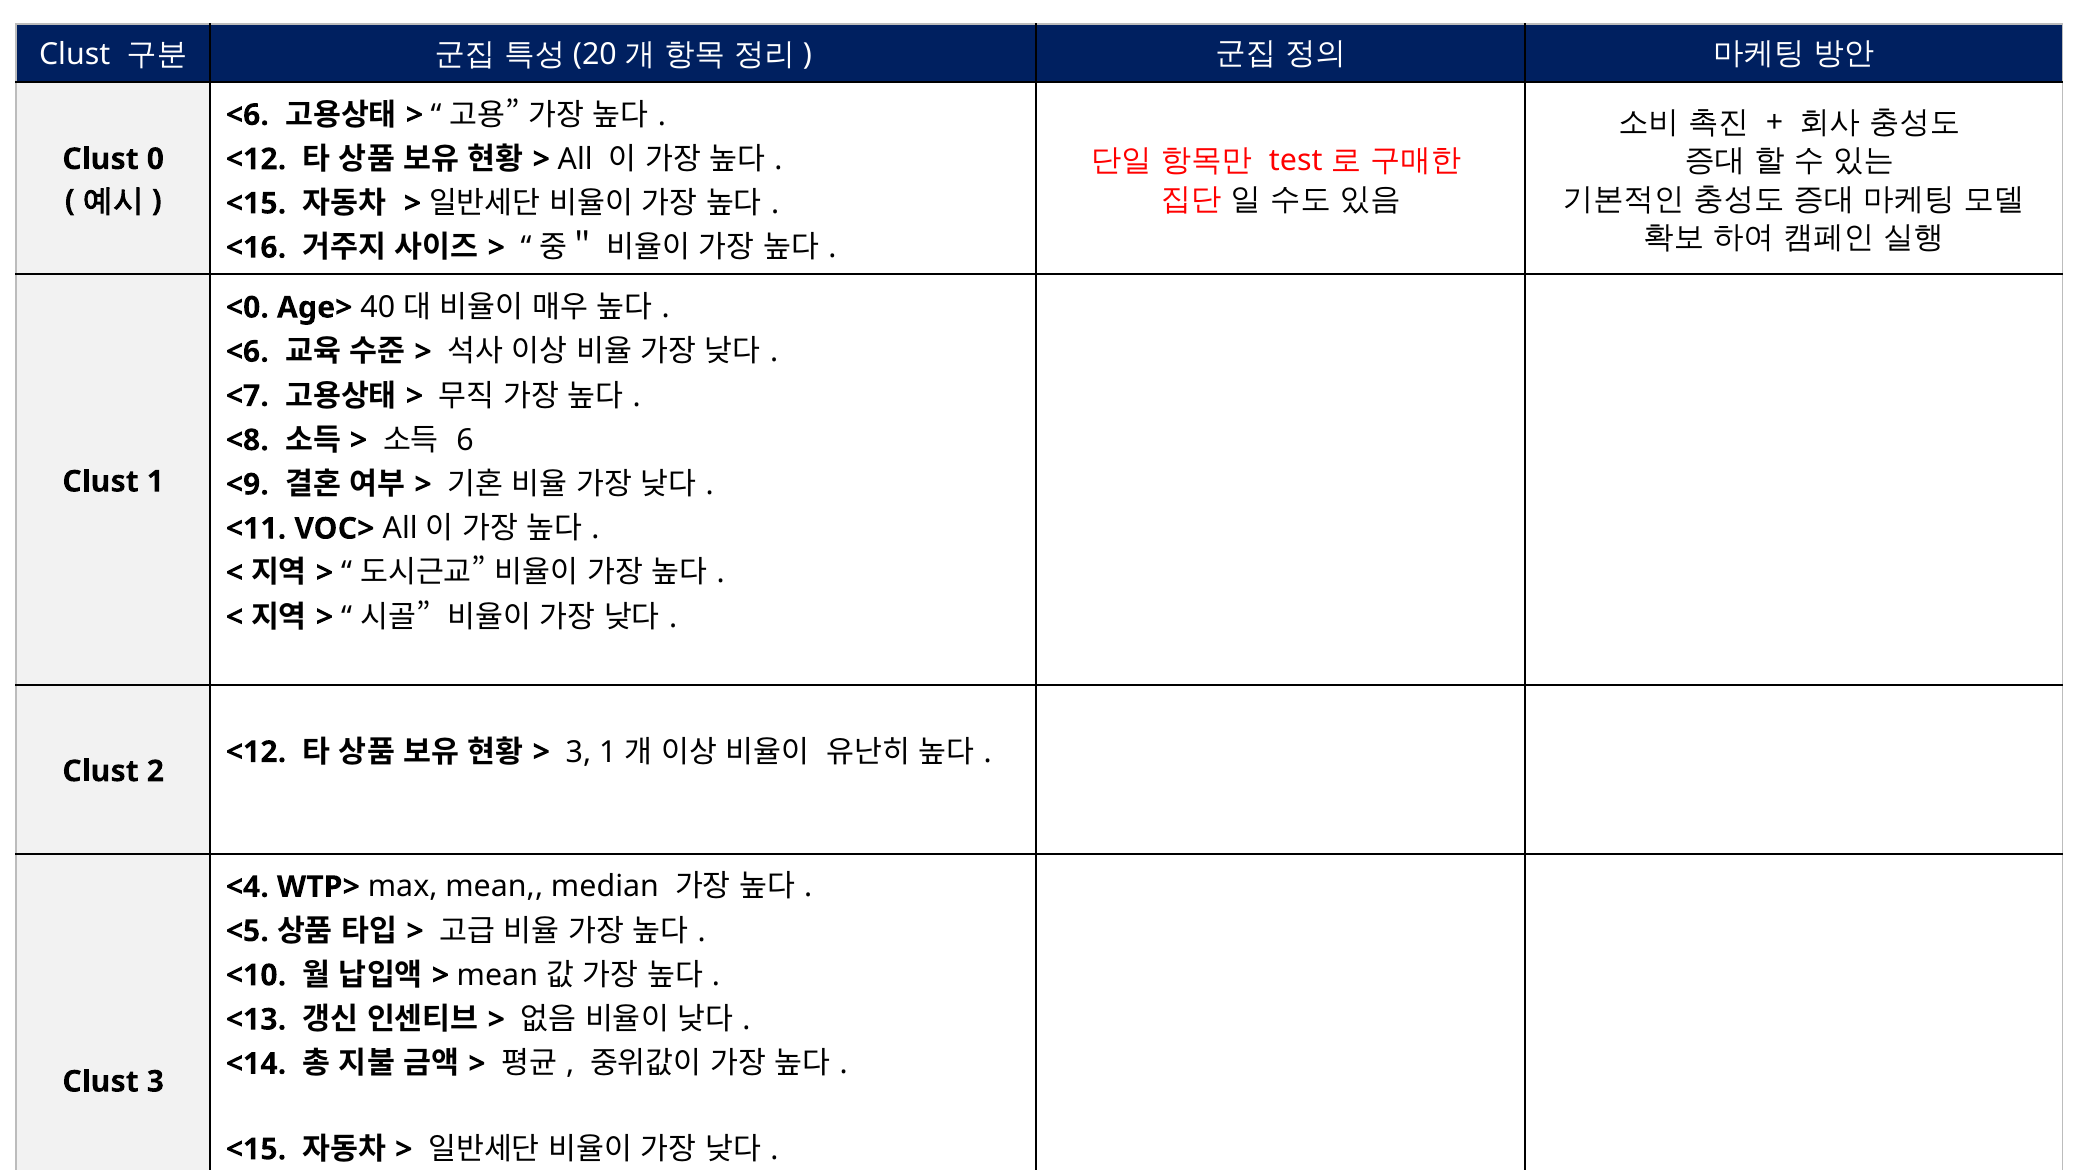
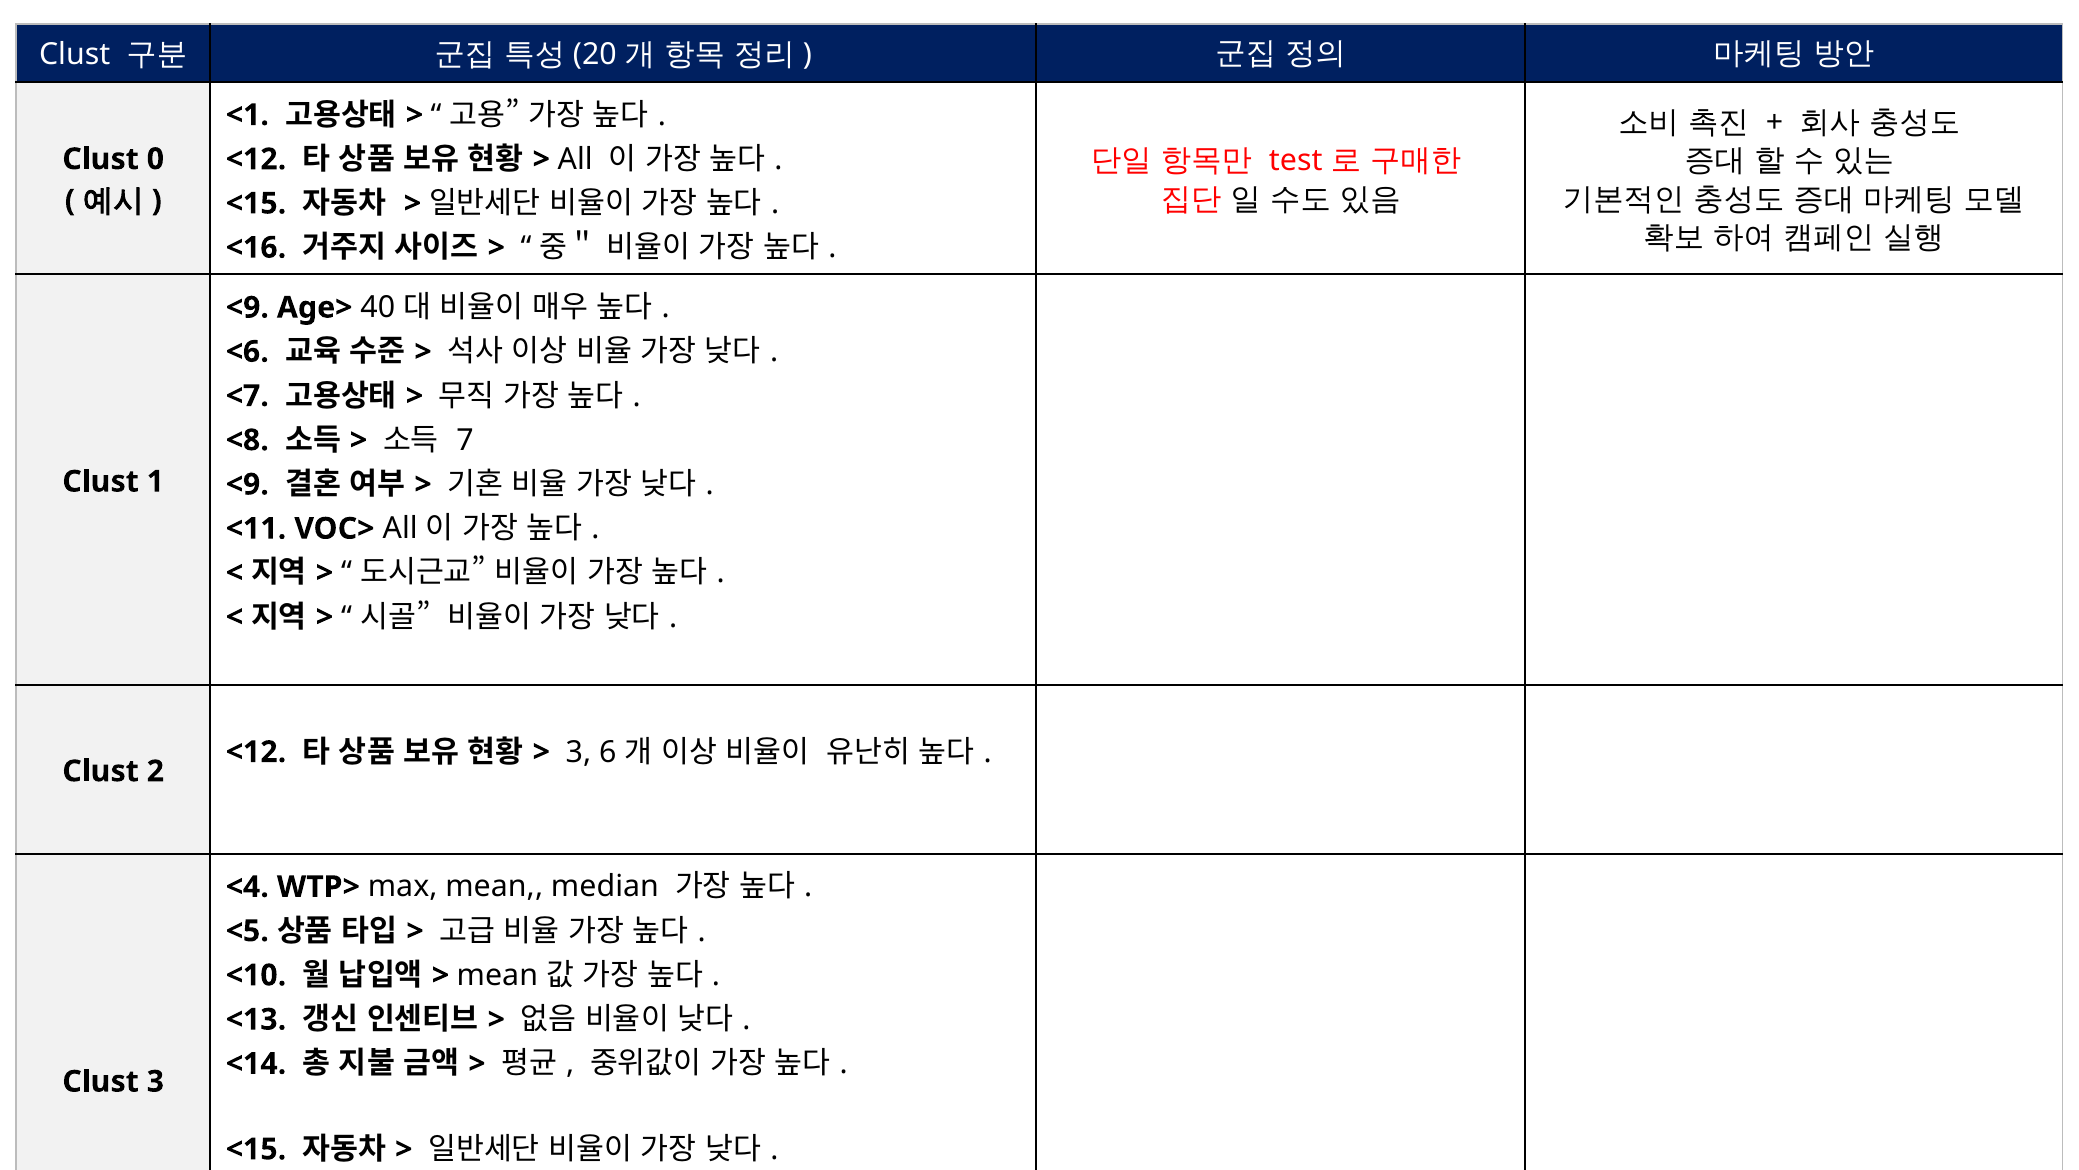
<6 at (247, 115): <6 -> <1
<0 at (247, 307): <0 -> <9
6: 6 -> 7
3 1: 1 -> 6
